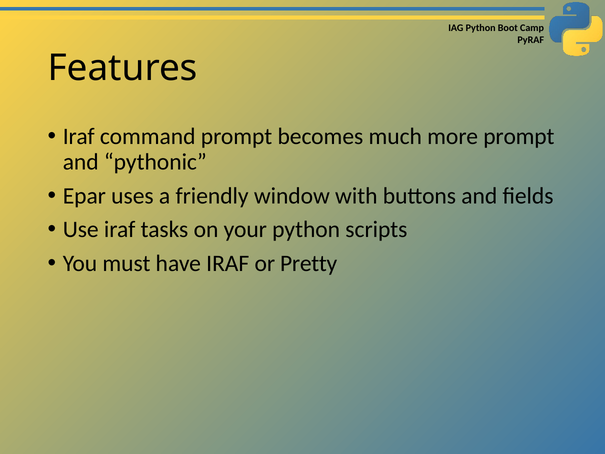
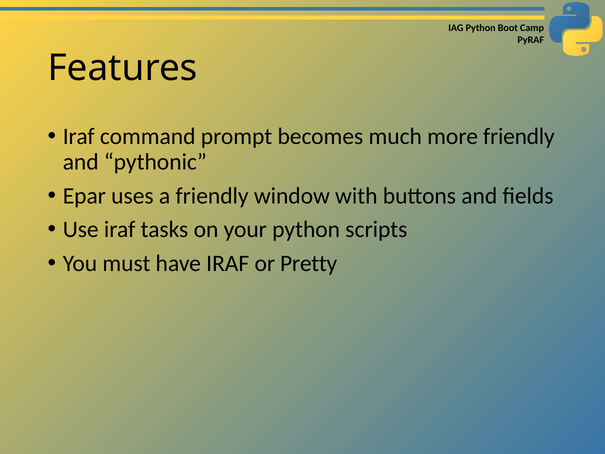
more prompt: prompt -> friendly
